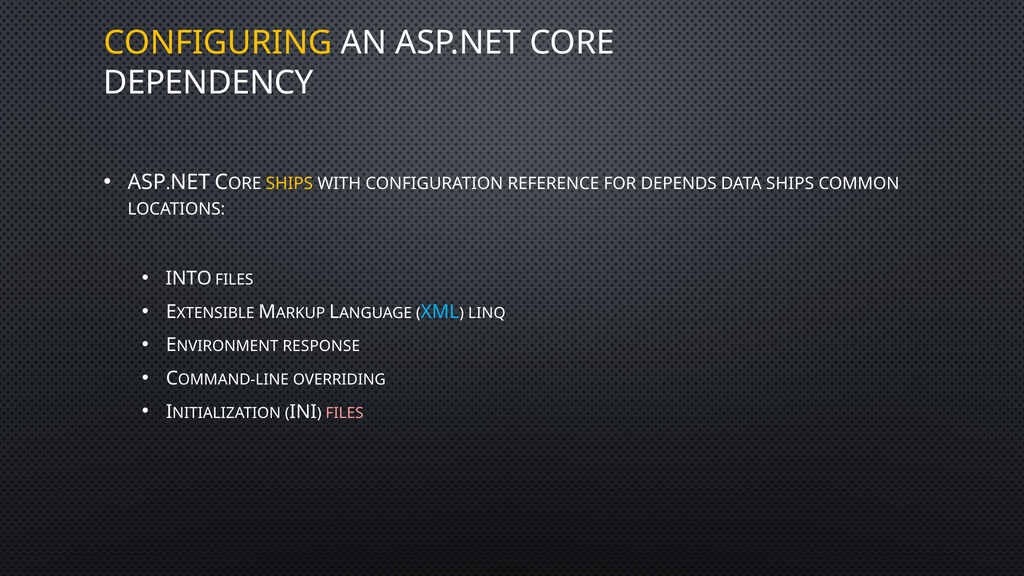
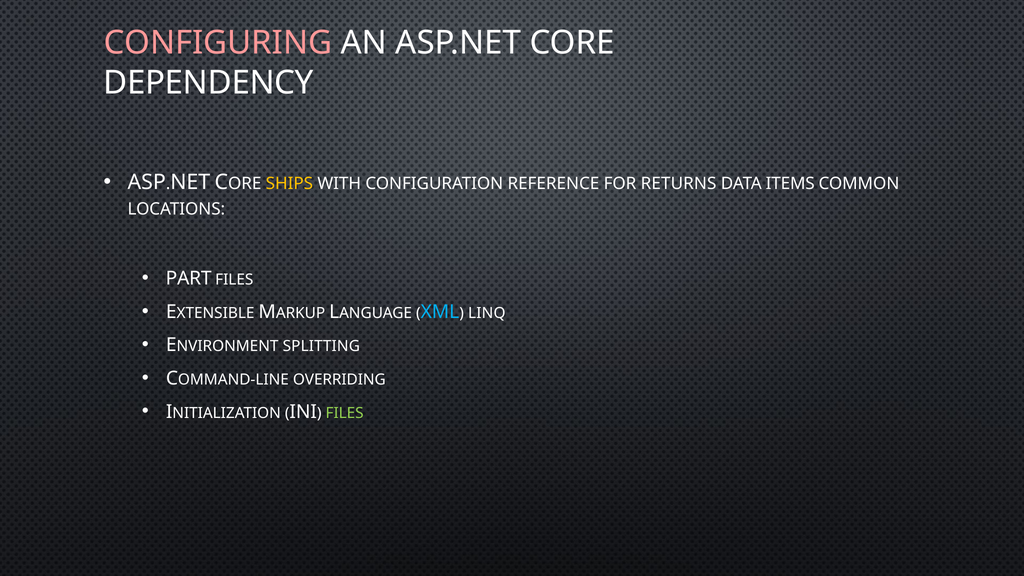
CONFIGURING colour: yellow -> pink
DEPENDS: DEPENDS -> RETURNS
DATA SHIPS: SHIPS -> ITEMS
INTO: INTO -> PART
RESPONSE: RESPONSE -> SPLITTING
FILES at (345, 413) colour: pink -> light green
